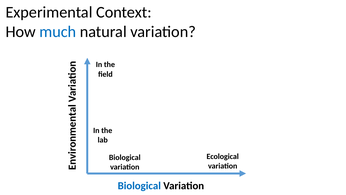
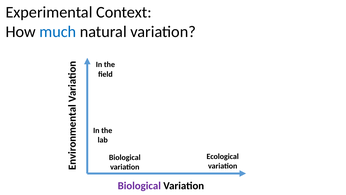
Biological at (139, 185) colour: blue -> purple
